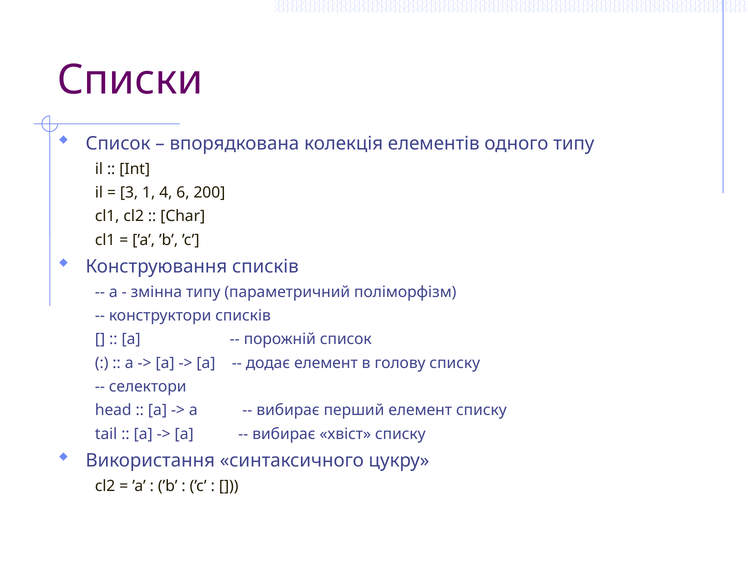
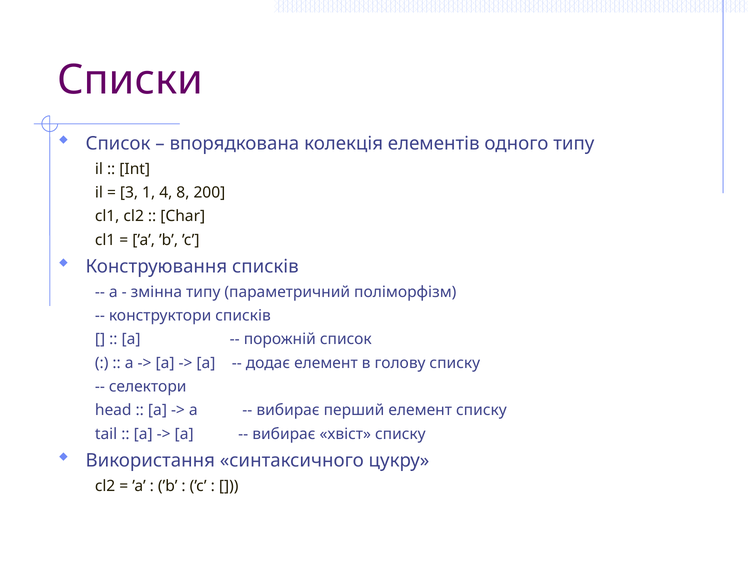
6: 6 -> 8
